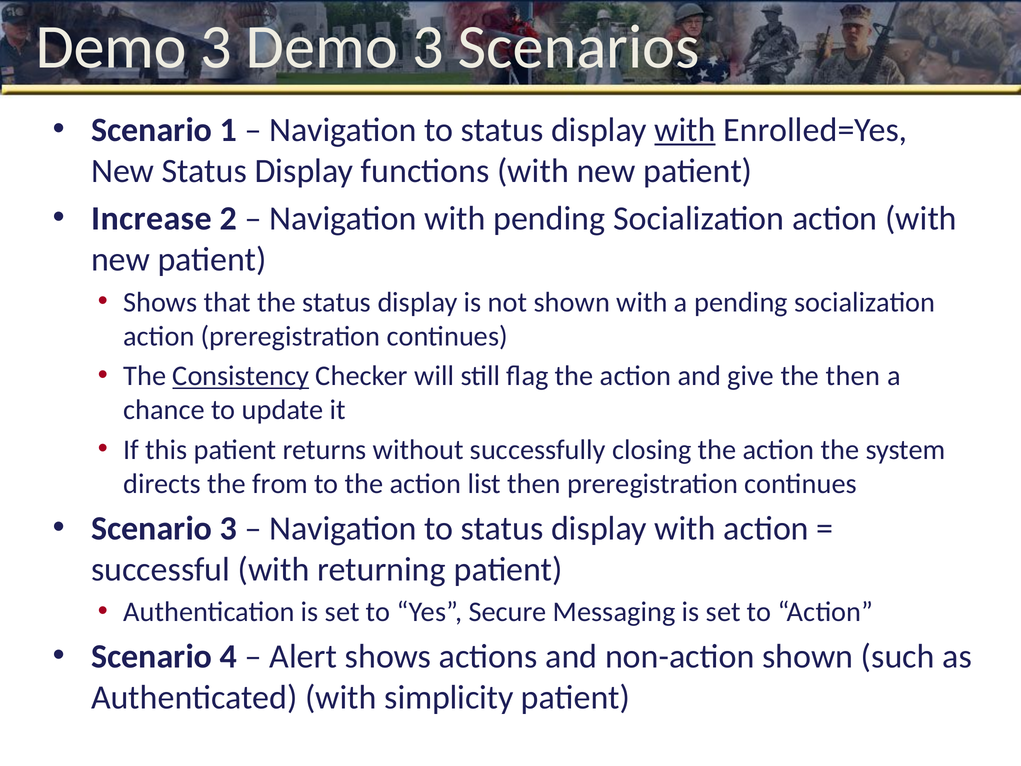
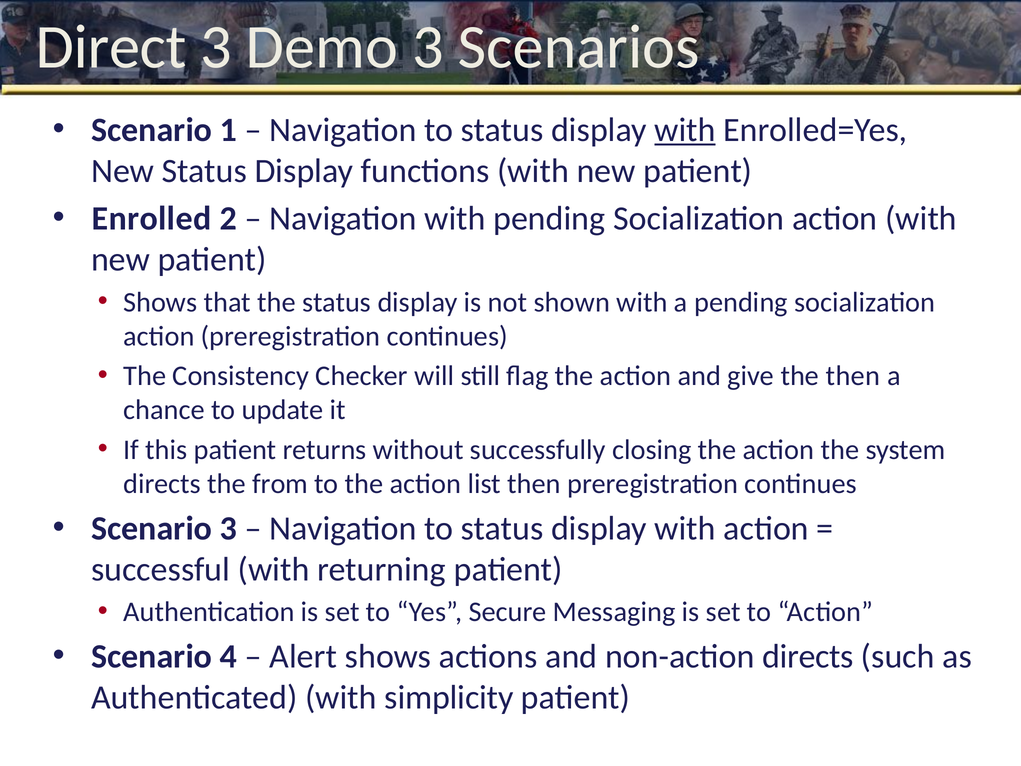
Demo at (111, 47): Demo -> Direct
Increase: Increase -> Enrolled
Consistency underline: present -> none
non-action shown: shown -> directs
